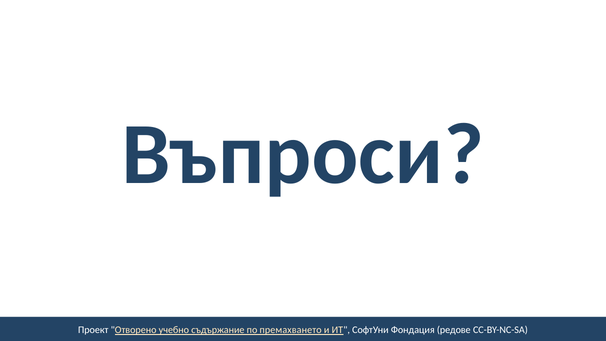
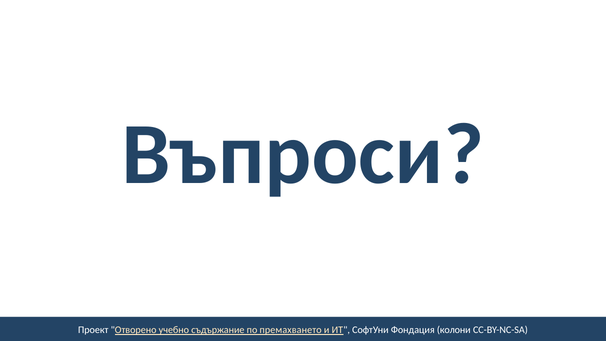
редове: редове -> колони
